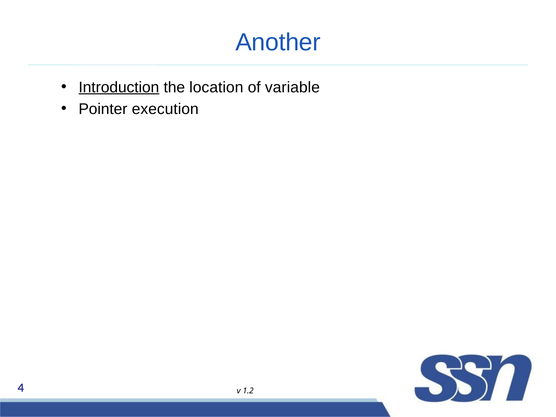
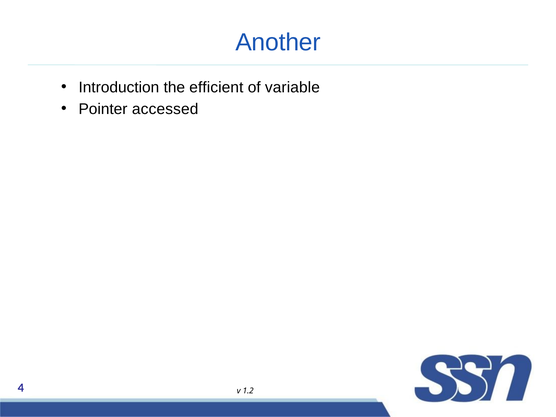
Introduction underline: present -> none
location: location -> efficient
execution: execution -> accessed
